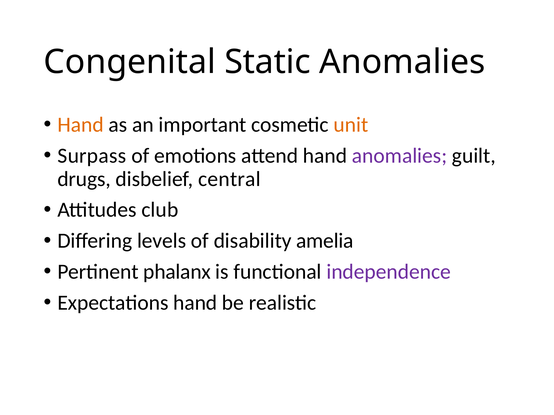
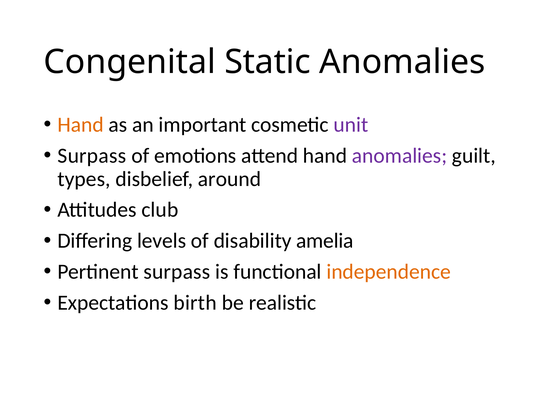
unit colour: orange -> purple
drugs: drugs -> types
central: central -> around
Pertinent phalanx: phalanx -> surpass
independence colour: purple -> orange
Expectations hand: hand -> birth
